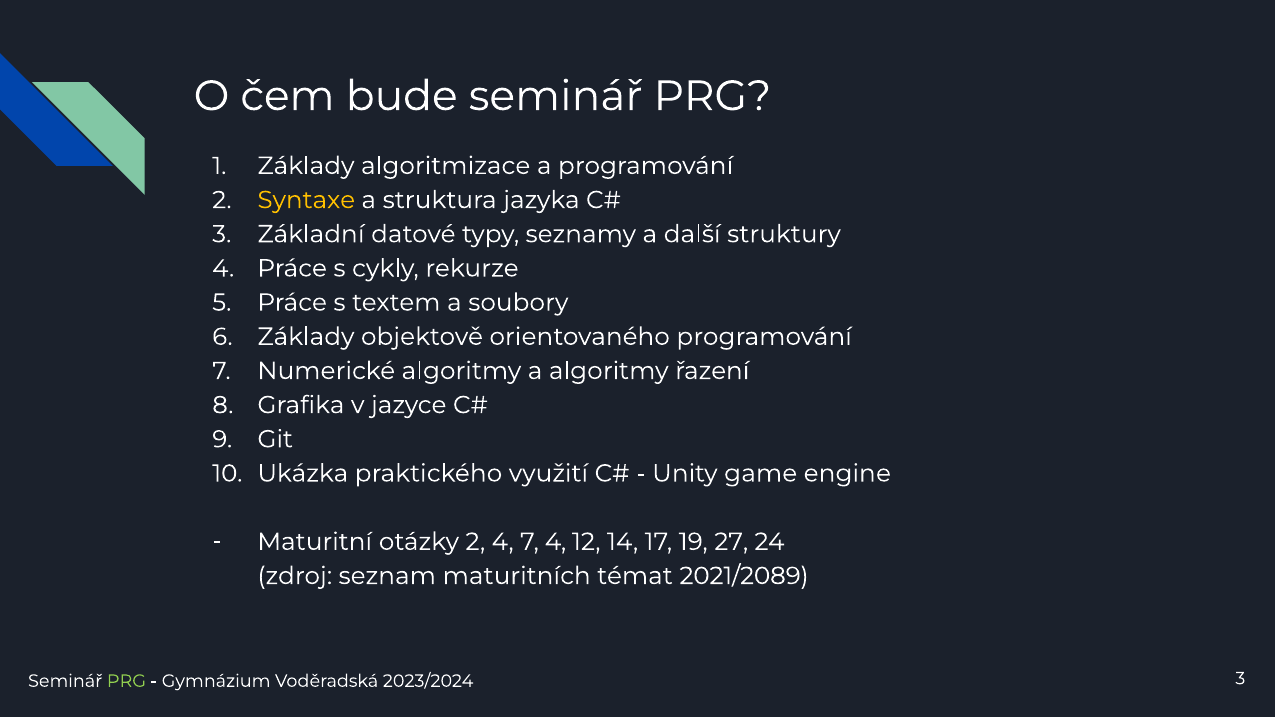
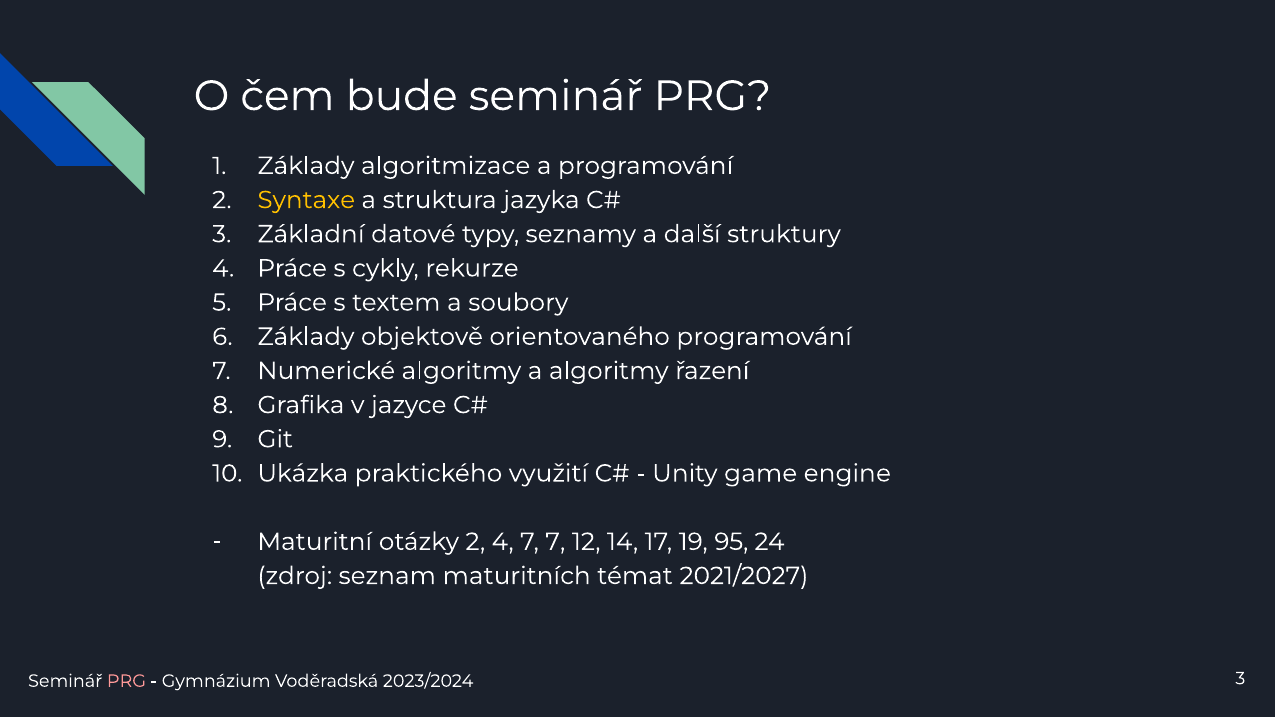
7 4: 4 -> 7
27: 27 -> 95
2021/2089: 2021/2089 -> 2021/2027
PRG at (126, 681) colour: light green -> pink
